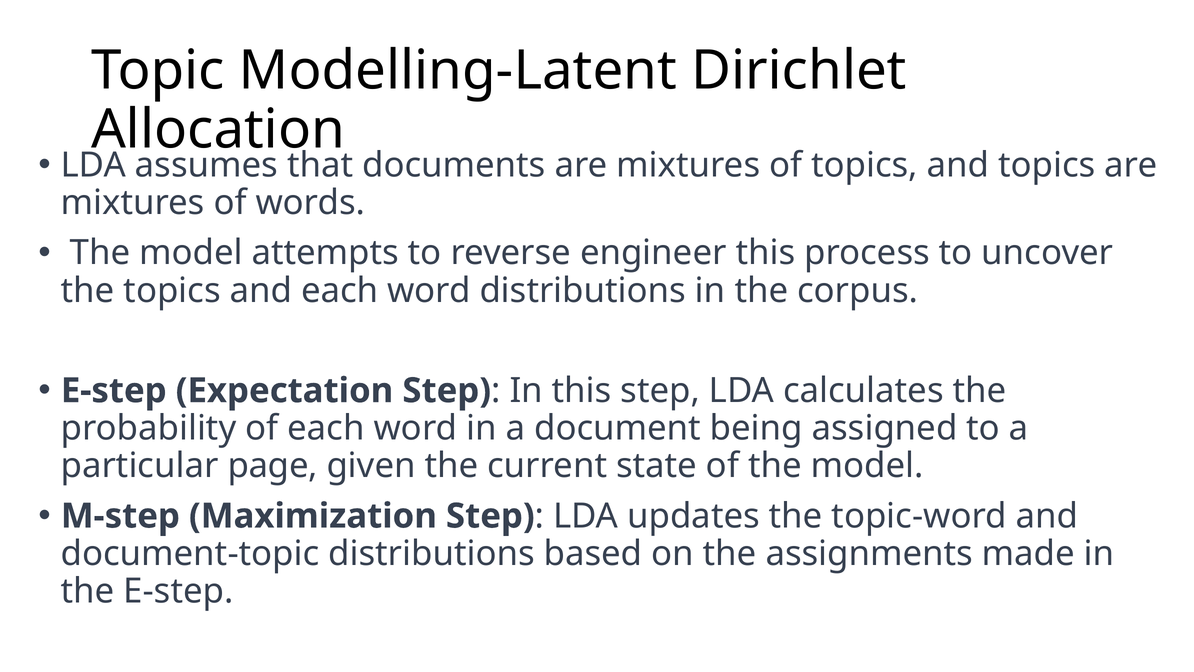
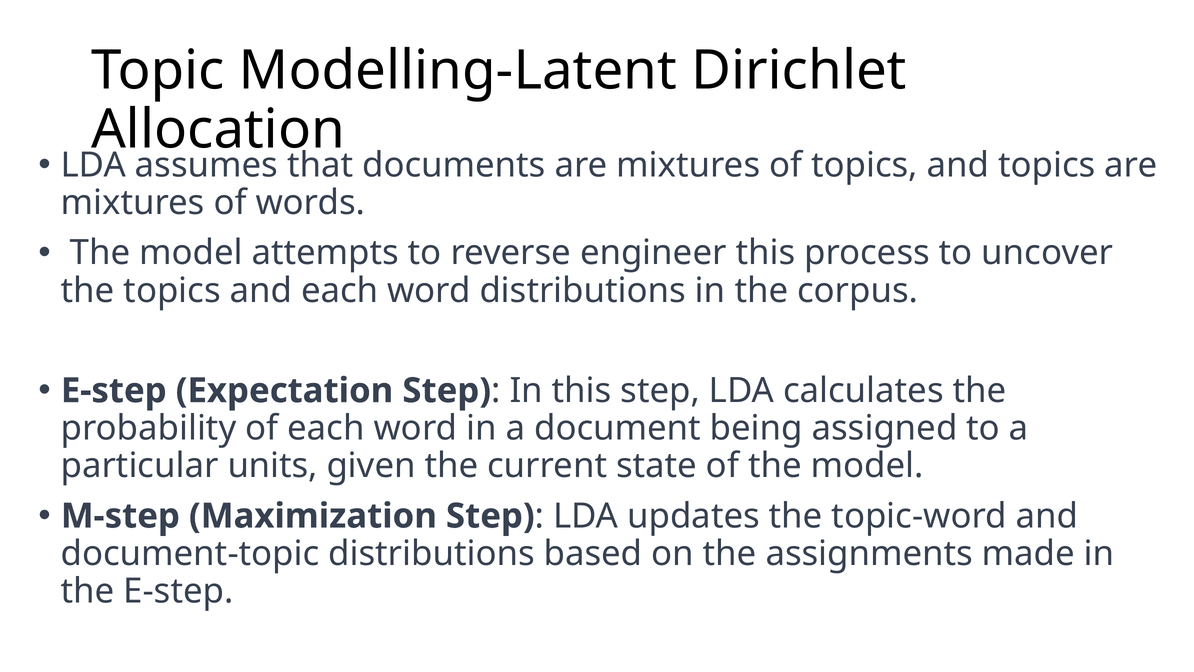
page: page -> units
